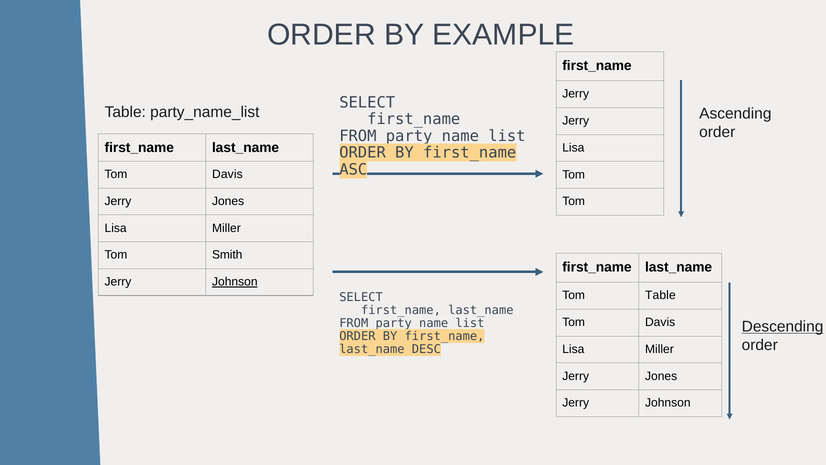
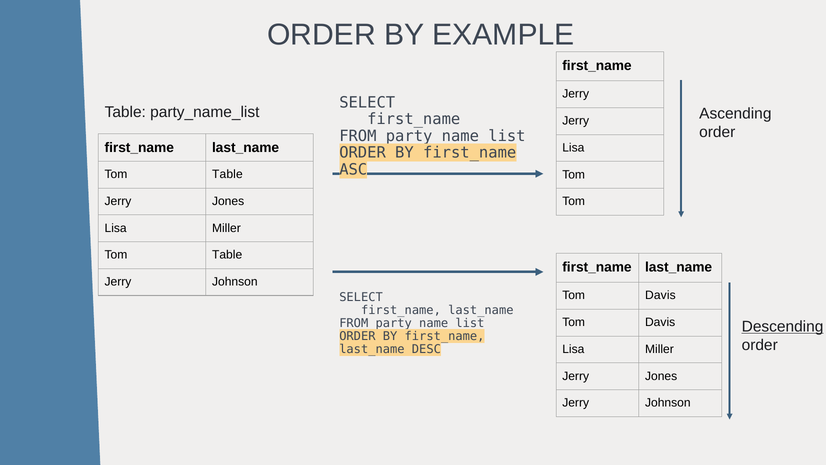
Davis at (227, 174): Davis -> Table
Smith at (227, 255): Smith -> Table
Johnson at (235, 282) underline: present -> none
Table at (660, 295): Table -> Davis
